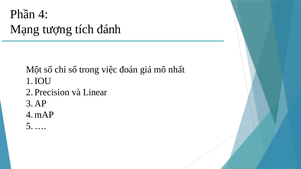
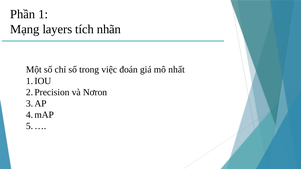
4: 4 -> 1
tượng: tượng -> layers
đánh: đánh -> nhãn
Linear: Linear -> Nơron
